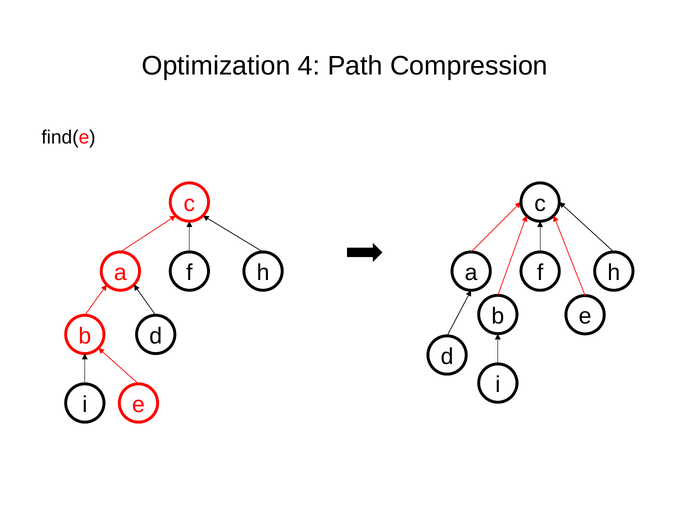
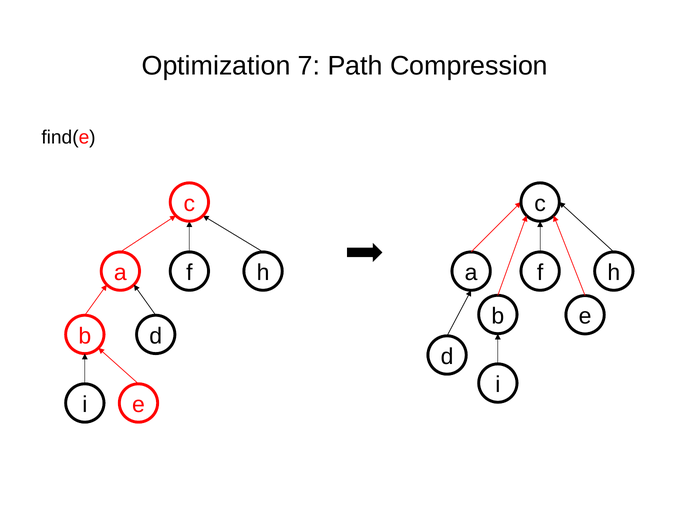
4: 4 -> 7
